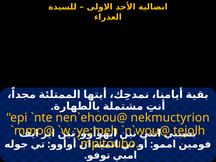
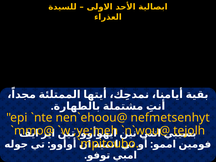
nekmuctyrion: nekmuctyrion -> nefmetsenhyt
